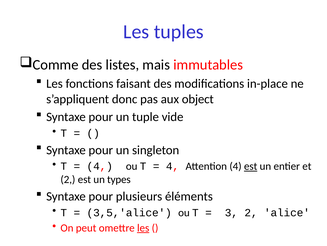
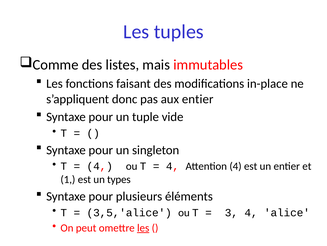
aux object: object -> entier
est at (251, 166) underline: present -> none
2 at (68, 179): 2 -> 1
3 2: 2 -> 4
